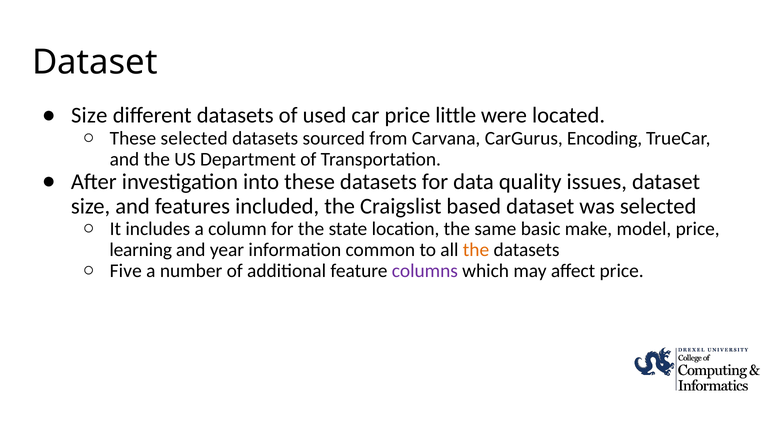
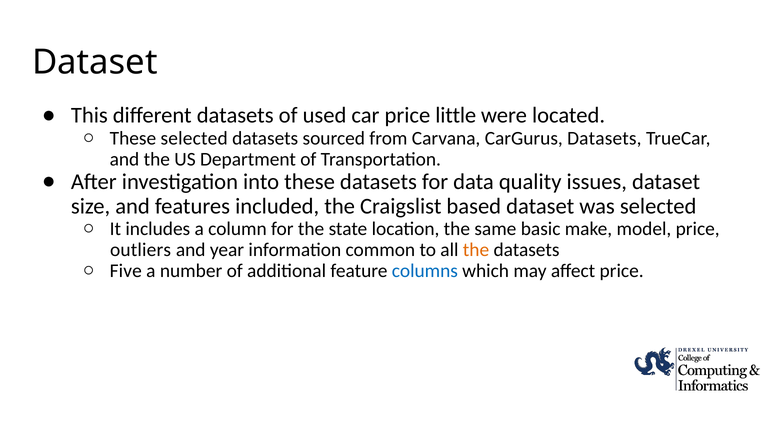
Size at (89, 116): Size -> This
CarGurus Encoding: Encoding -> Datasets
learning: learning -> outliers
columns colour: purple -> blue
